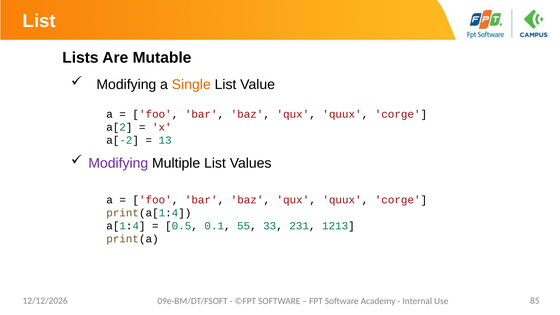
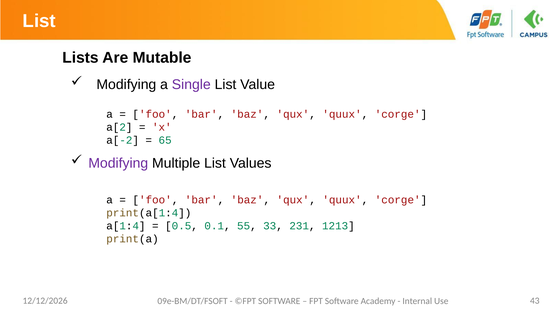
Single colour: orange -> purple
13: 13 -> 65
85: 85 -> 43
